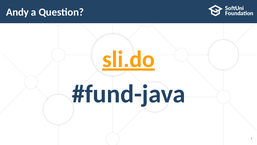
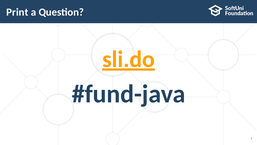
Andy: Andy -> Print
